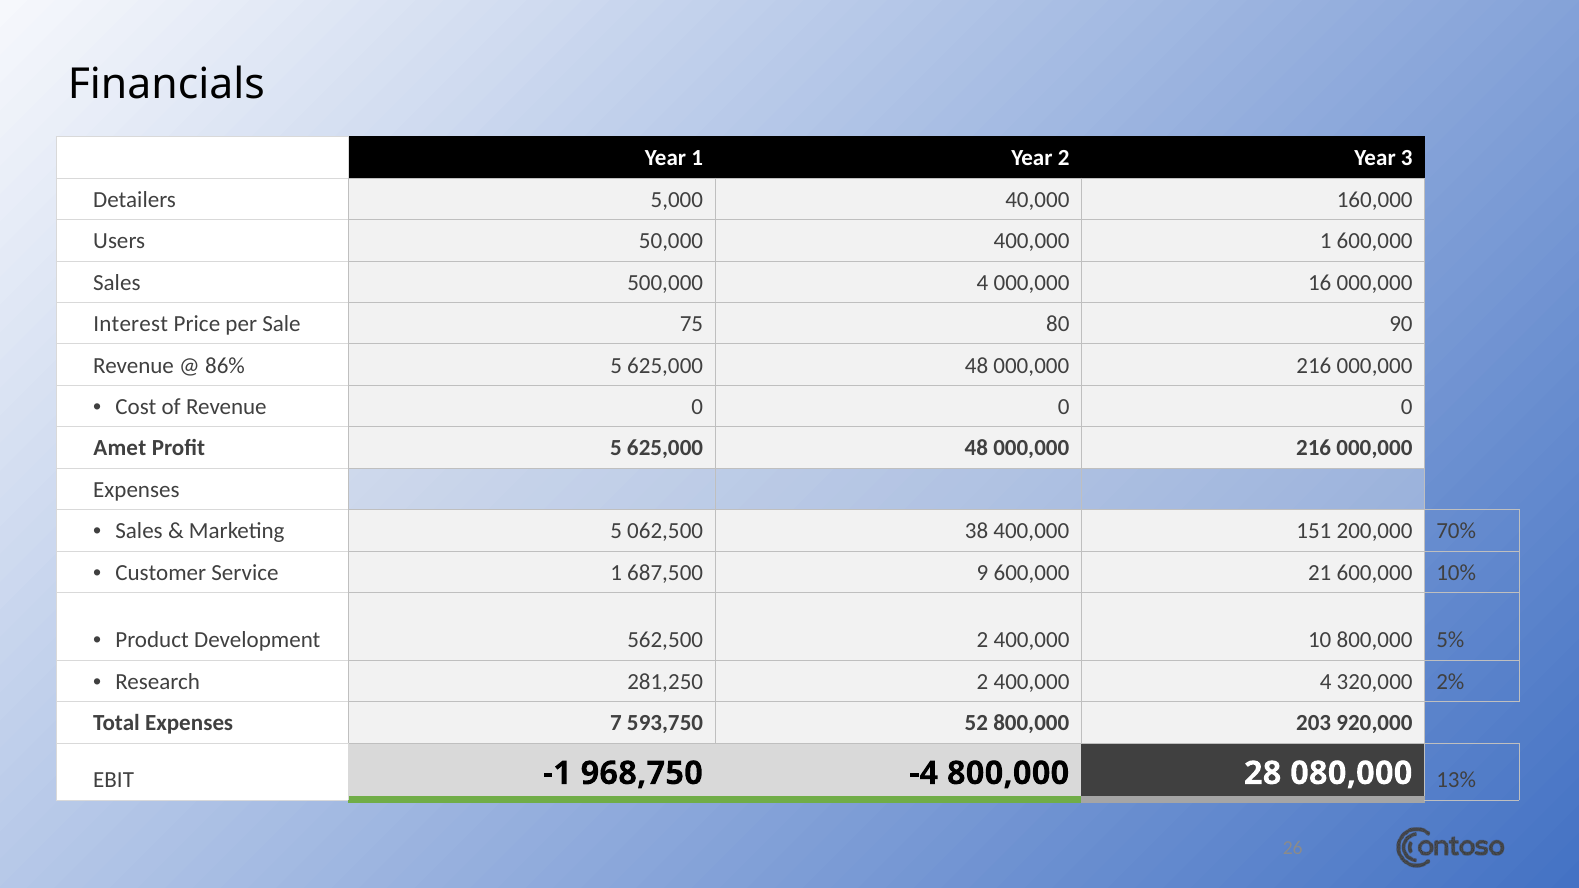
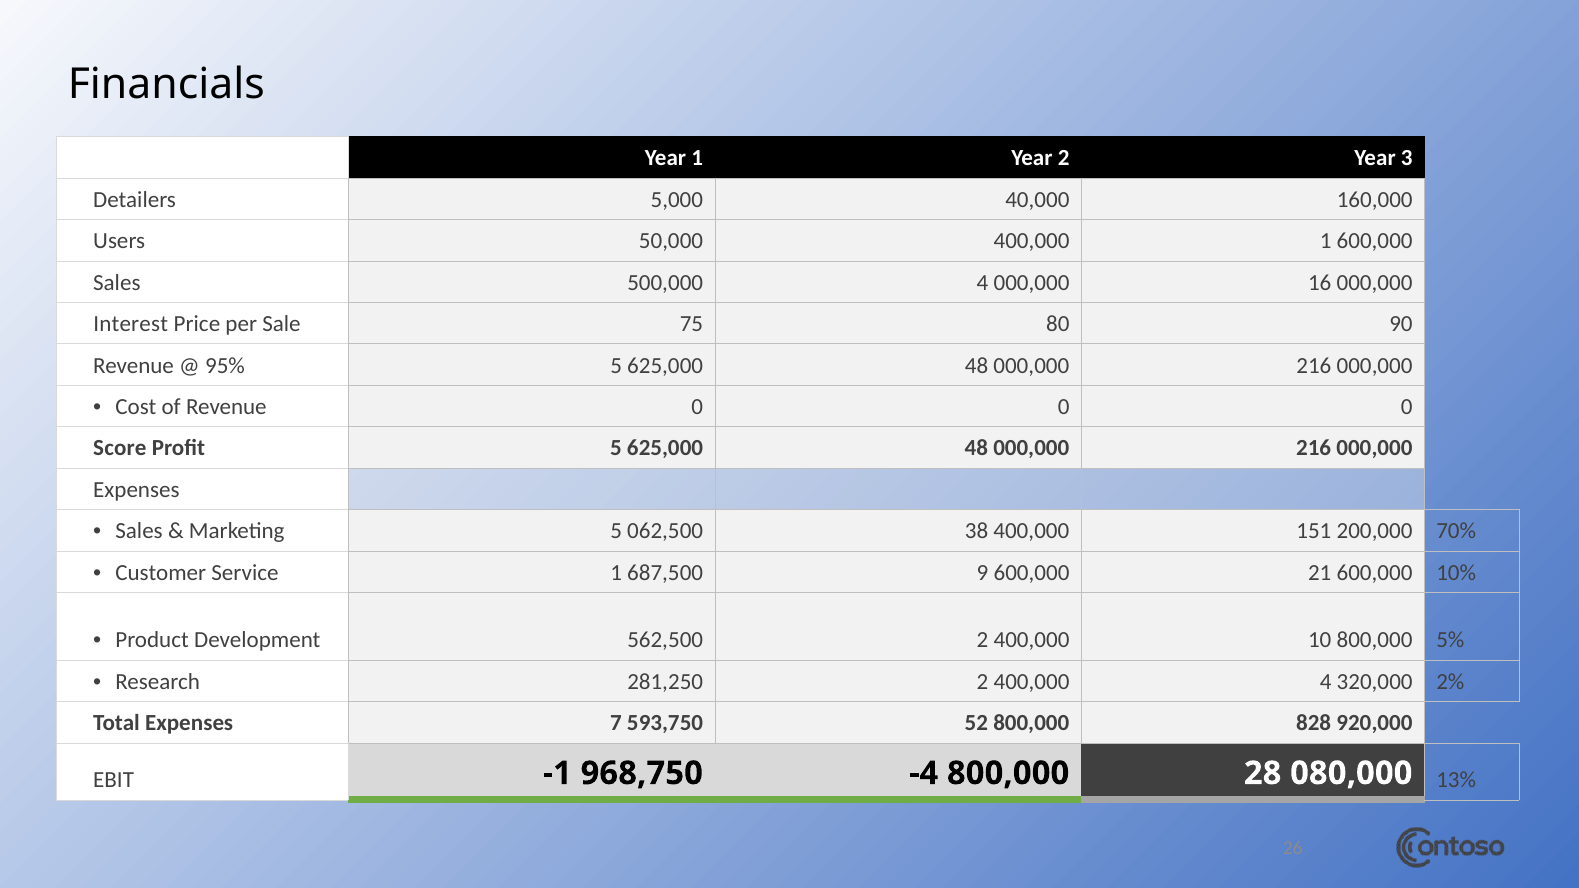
86%: 86% -> 95%
Amet: Amet -> Score
203: 203 -> 828
